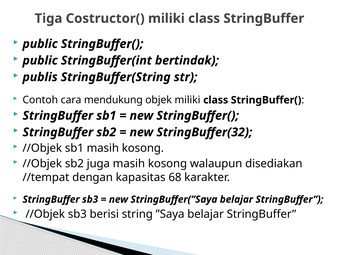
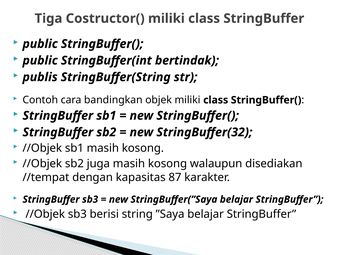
mendukung: mendukung -> bandingkan
68: 68 -> 87
